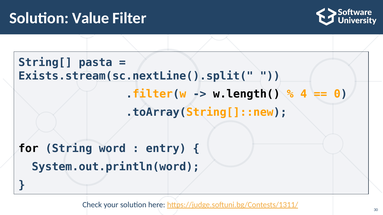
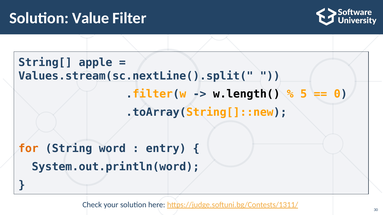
pasta: pasta -> apple
Exists.stream(sc.nextLine().split(: Exists.stream(sc.nextLine().split( -> Values.stream(sc.nextLine().split(
4: 4 -> 5
for colour: black -> orange
